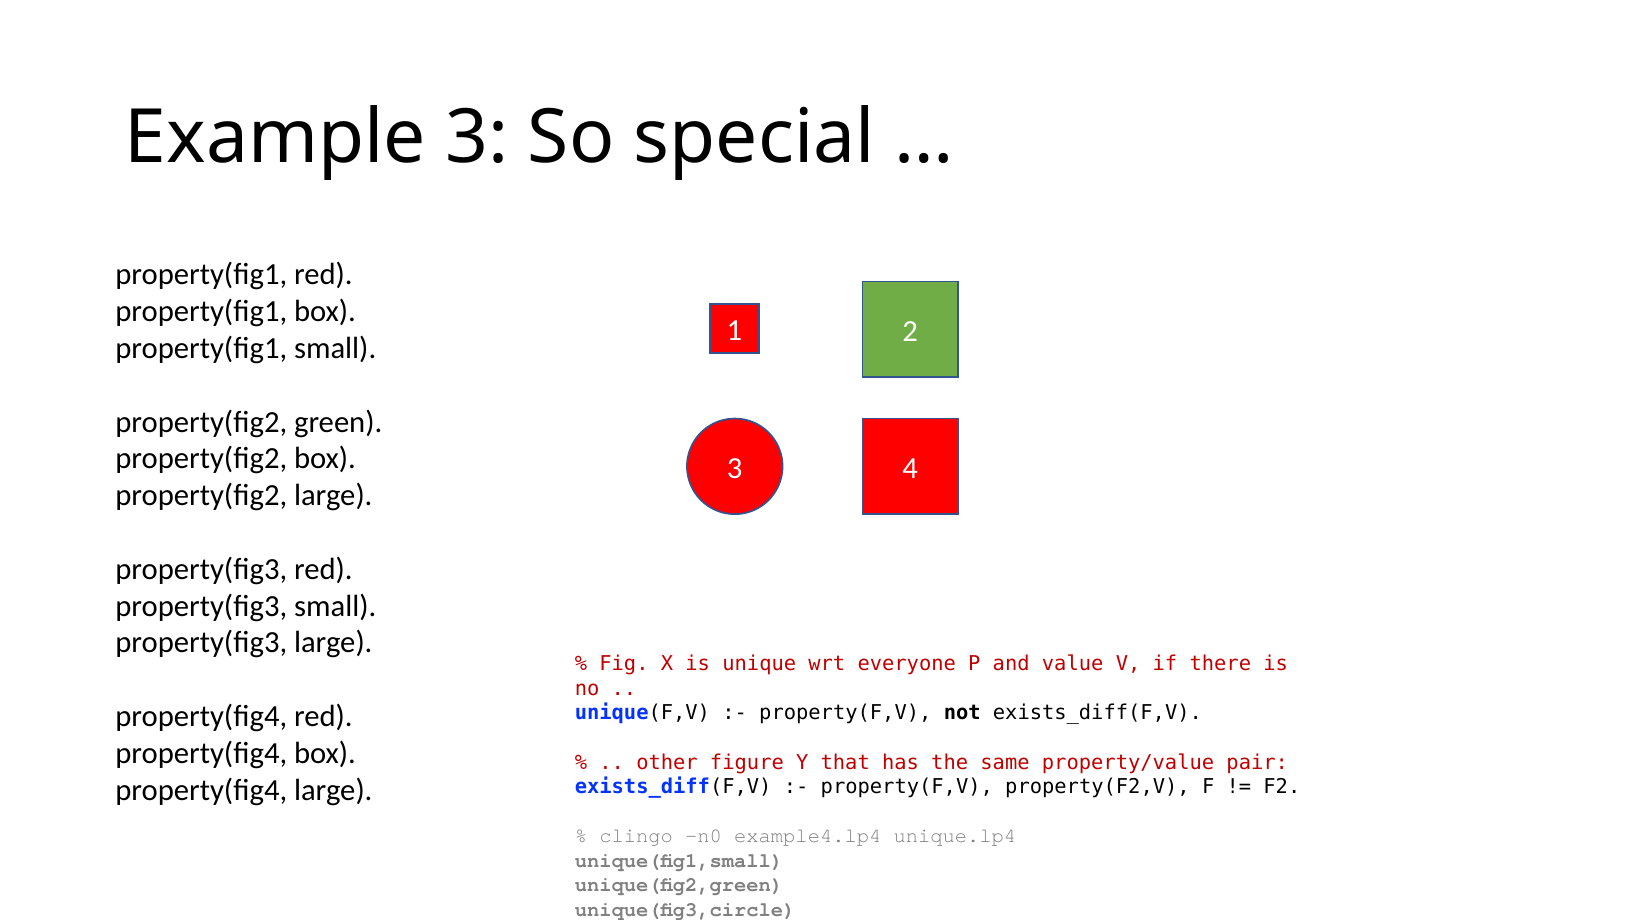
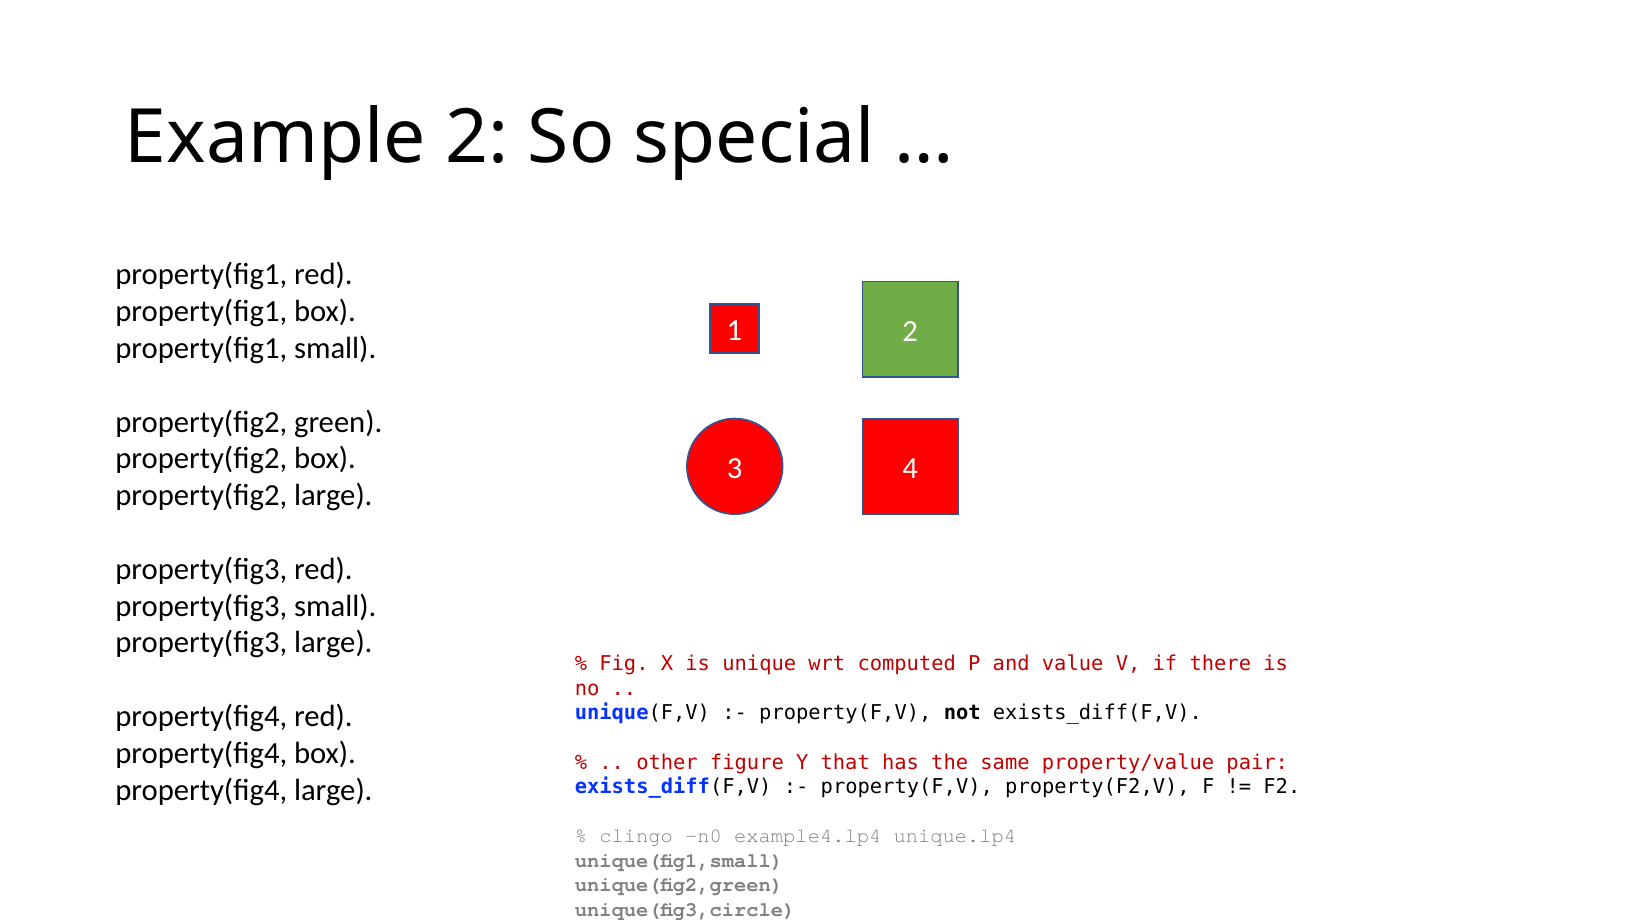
Example 3: 3 -> 2
everyone: everyone -> computed
